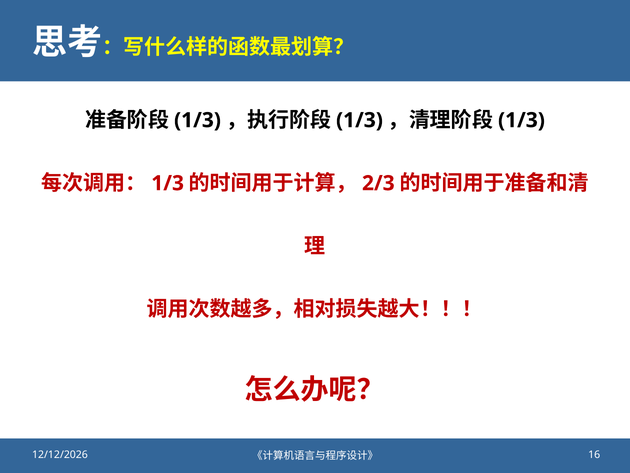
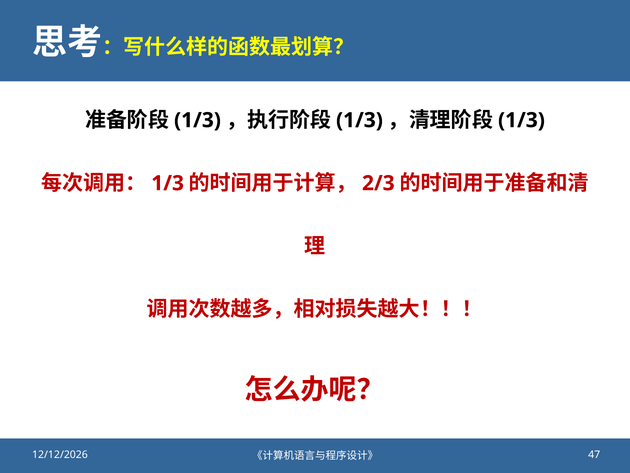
16: 16 -> 47
